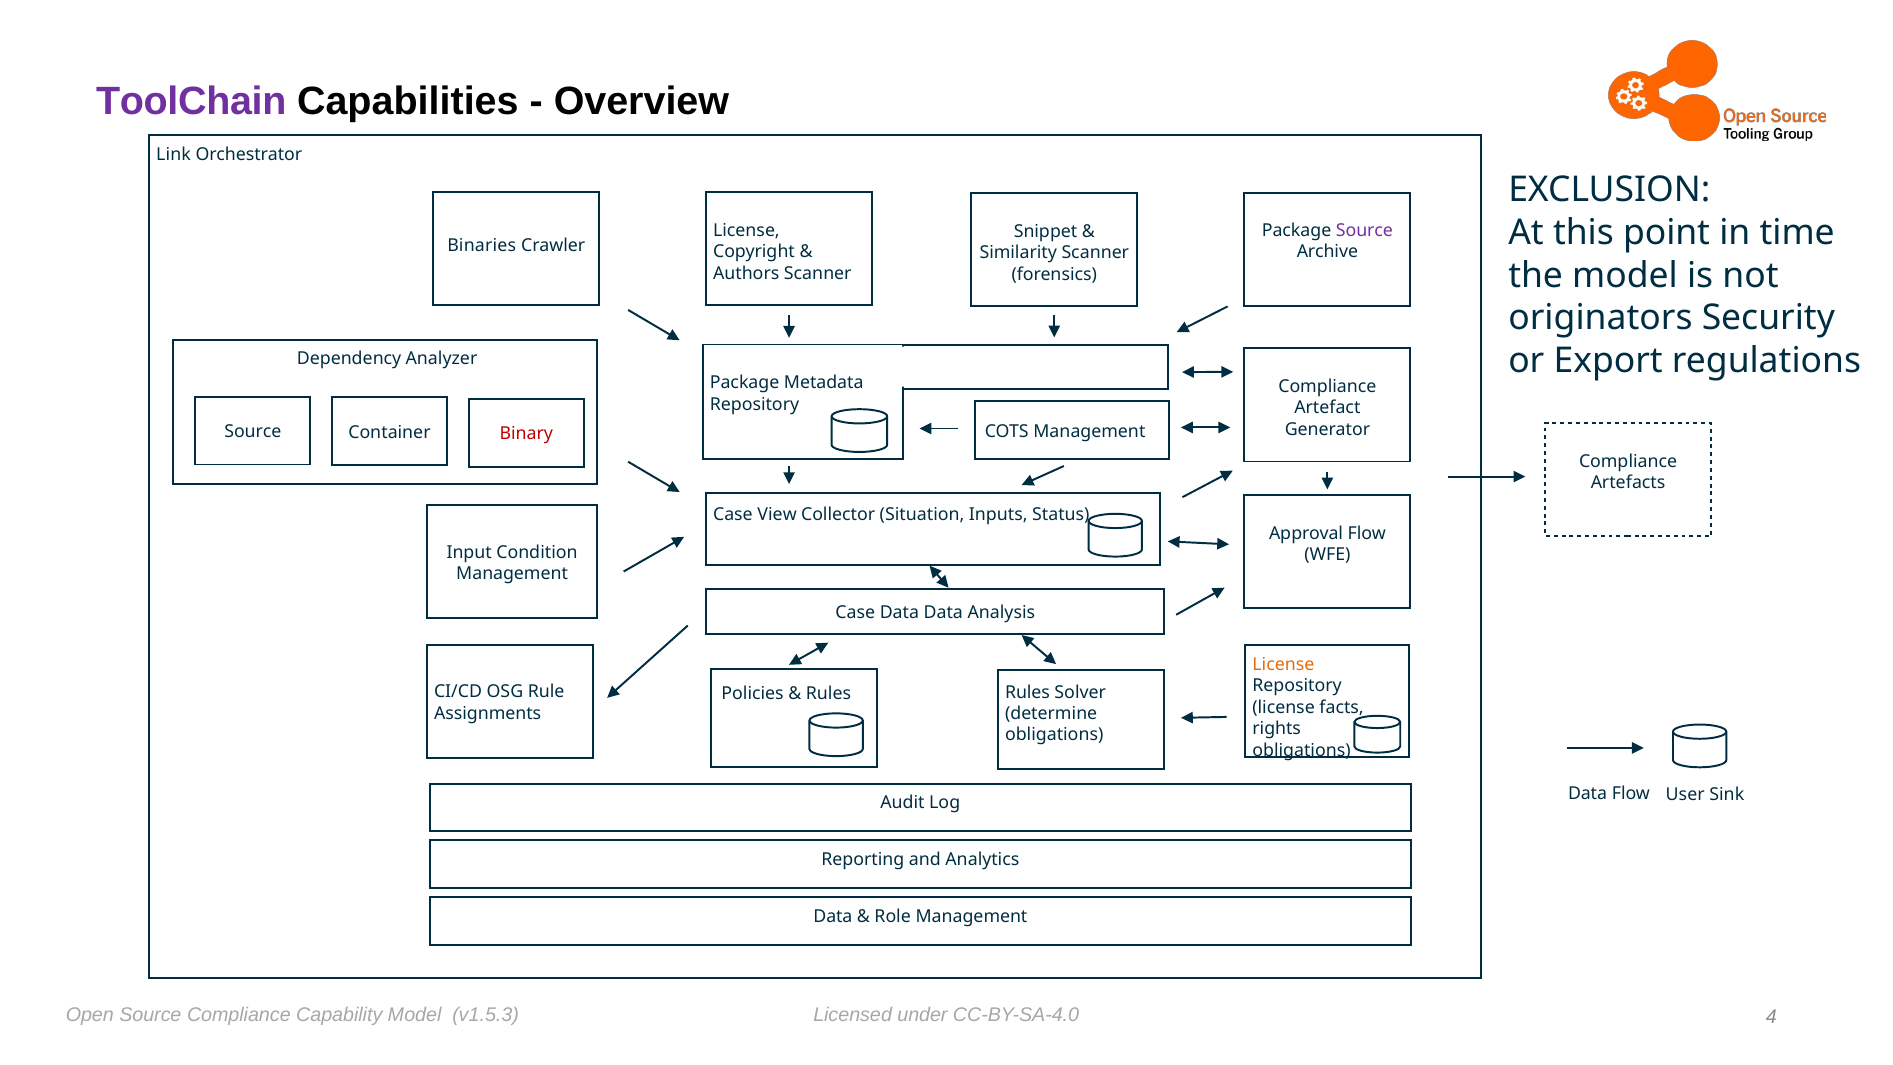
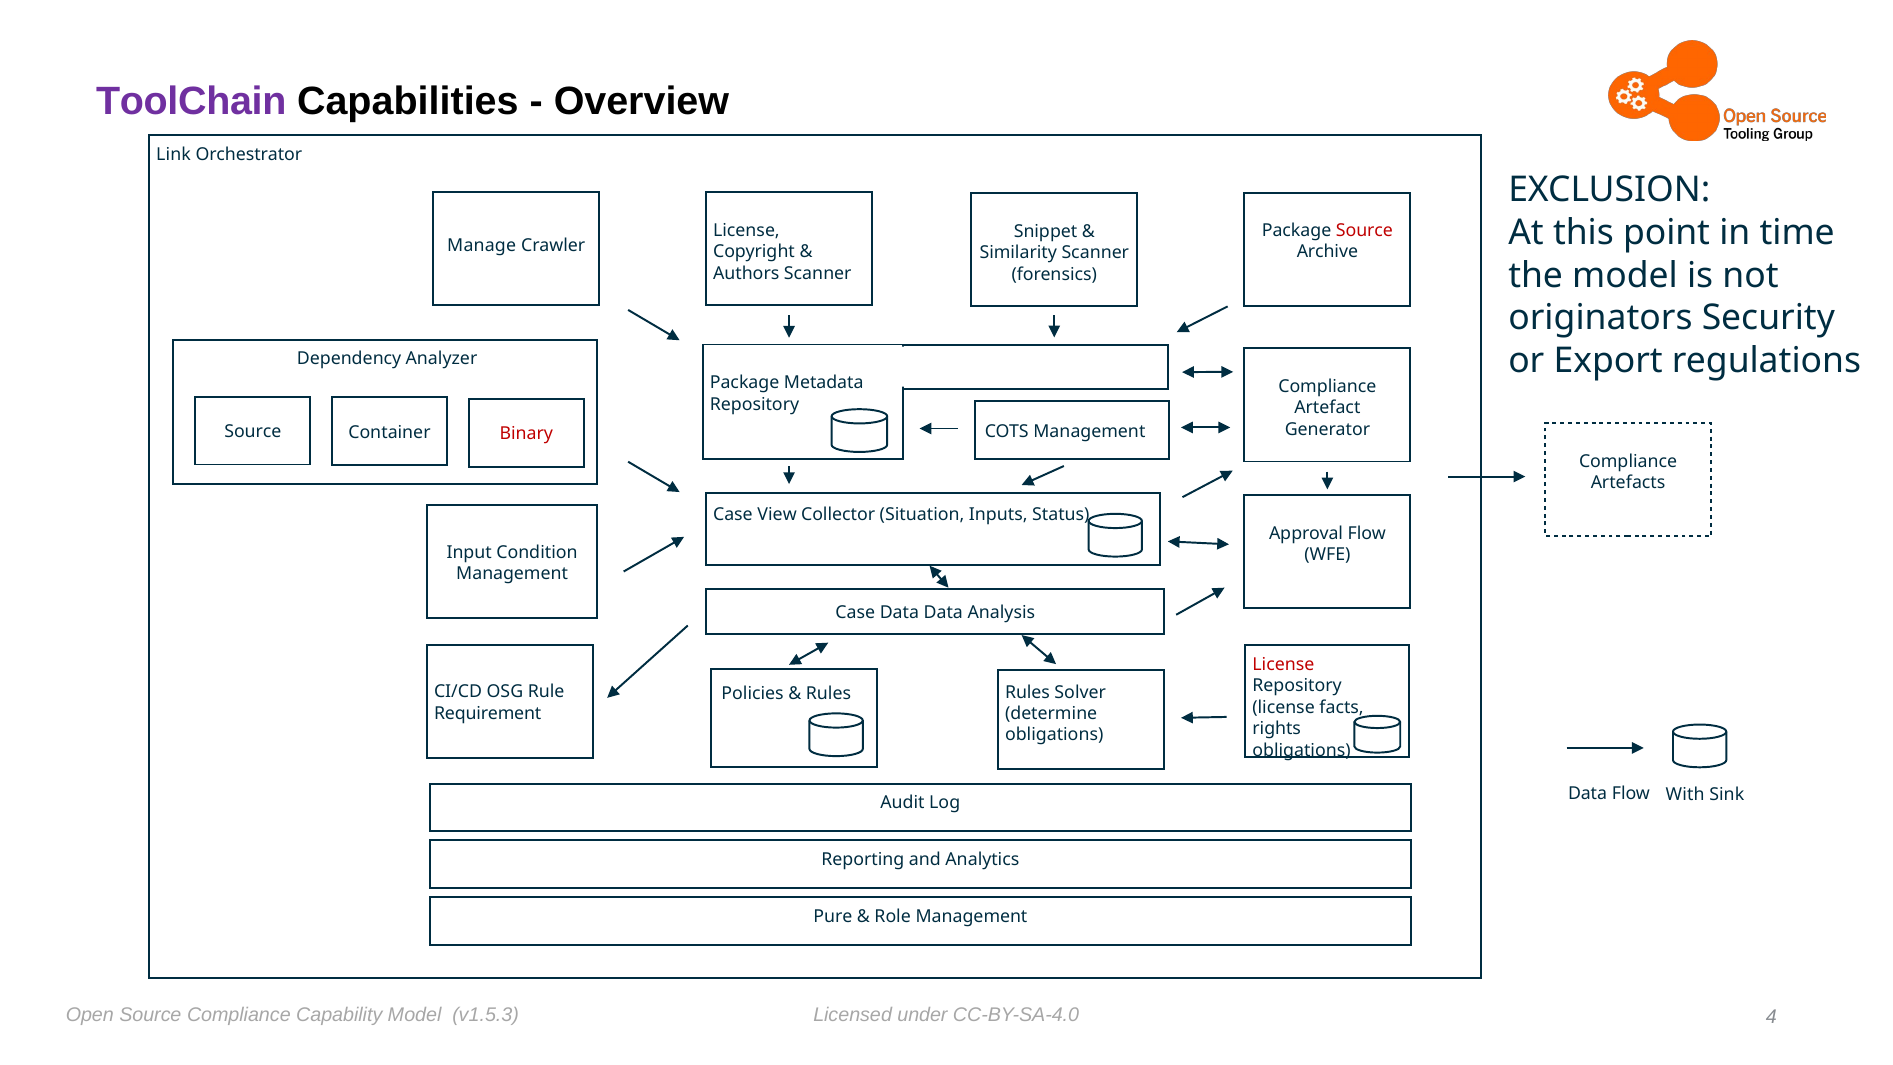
Source at (1364, 231) colour: purple -> red
Binaries: Binaries -> Manage
License at (1283, 665) colour: orange -> red
Assignments: Assignments -> Requirement
User: User -> With
Data at (833, 916): Data -> Pure
